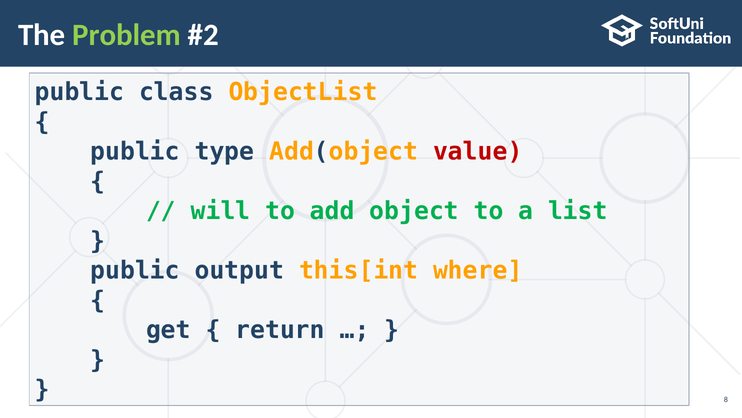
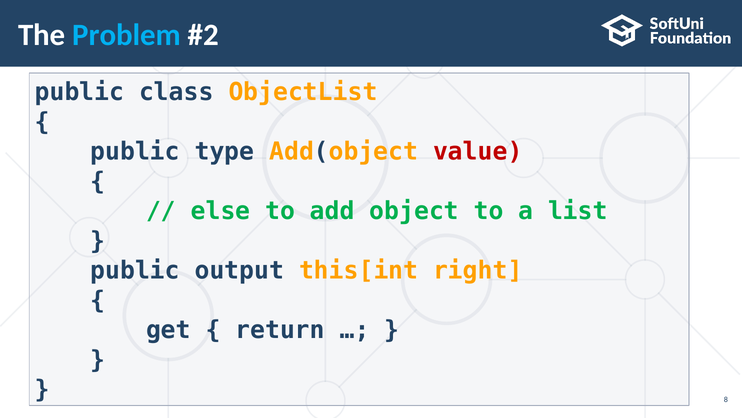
Problem colour: light green -> light blue
will: will -> else
where: where -> right
